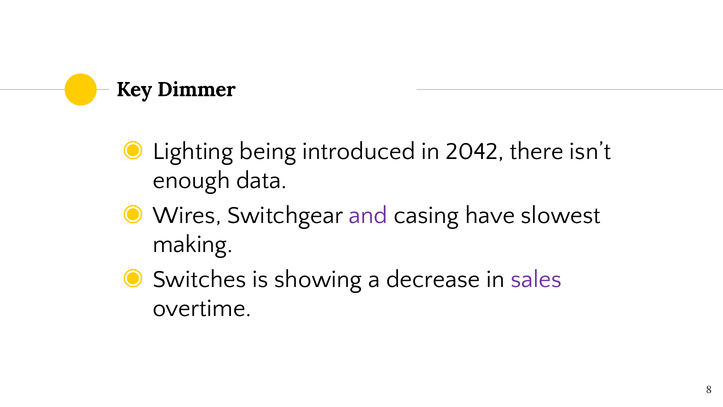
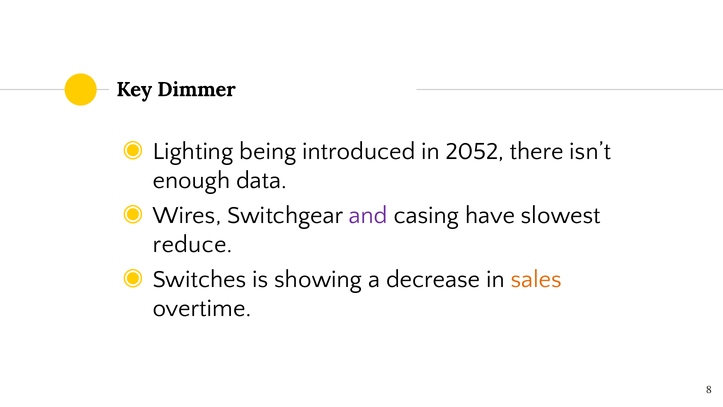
2042: 2042 -> 2052
making: making -> reduce
sales colour: purple -> orange
